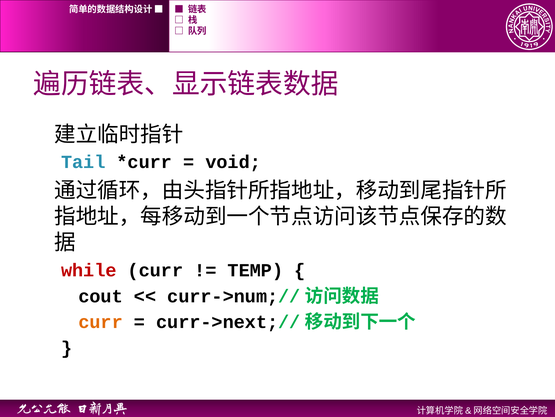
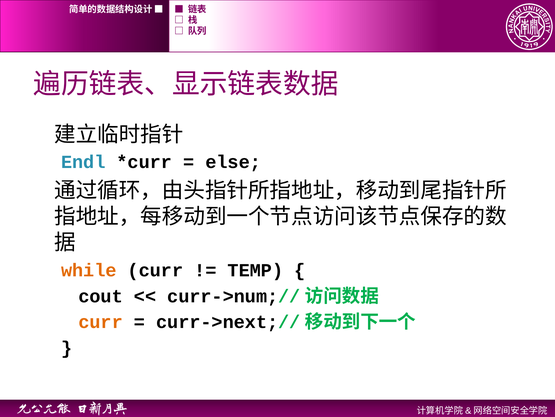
Tail: Tail -> Endl
void: void -> else
while colour: red -> orange
